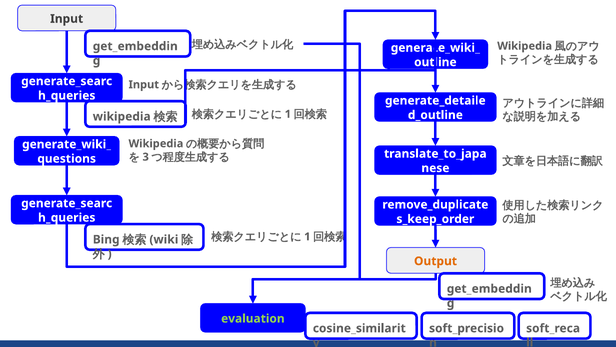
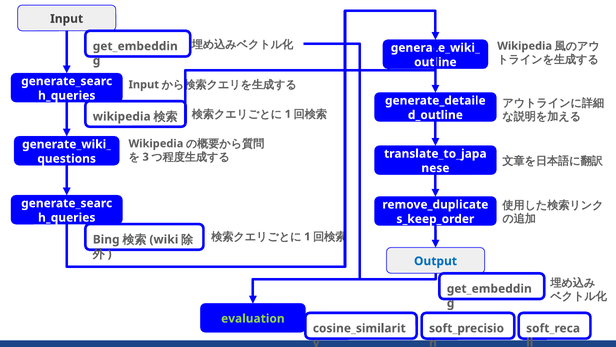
Output colour: orange -> blue
